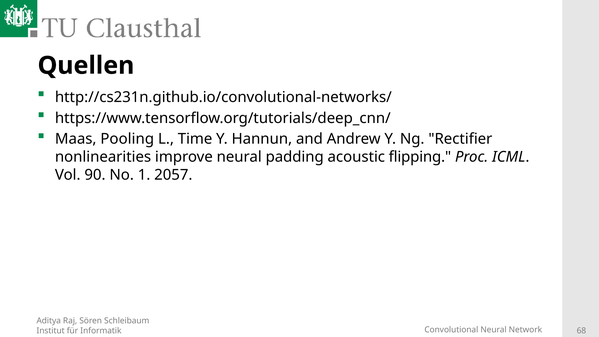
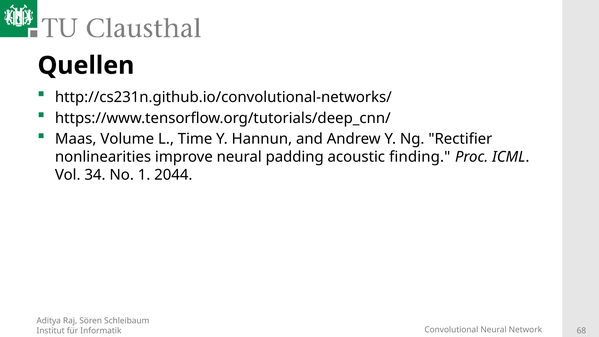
Pooling: Pooling -> Volume
flipping: flipping -> finding
90: 90 -> 34
2057: 2057 -> 2044
